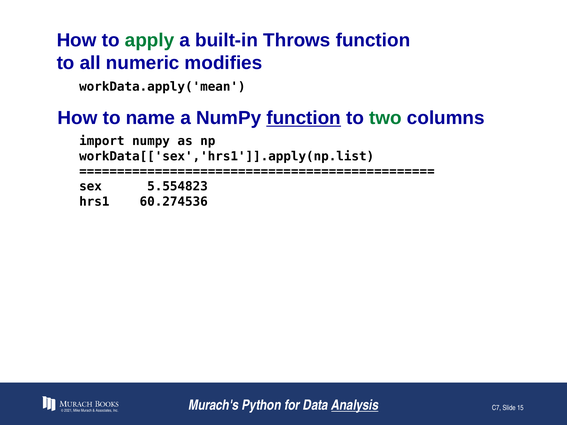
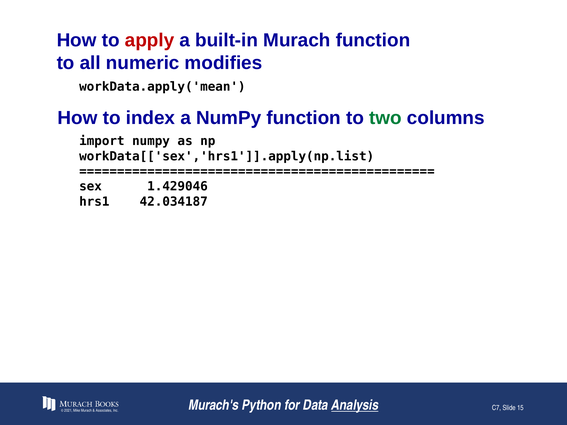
apply colour: green -> red
built-in Throws: Throws -> Murach
name: name -> index
function at (304, 118) underline: present -> none
5.554823: 5.554823 -> 1.429046
60.274536: 60.274536 -> 42.034187
